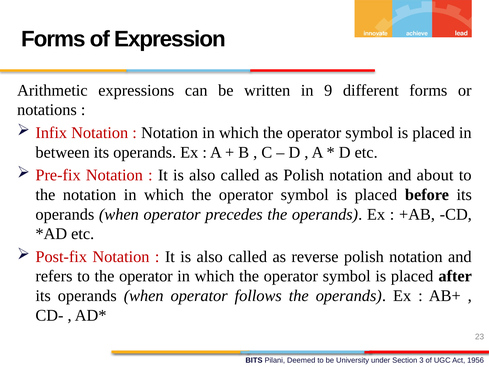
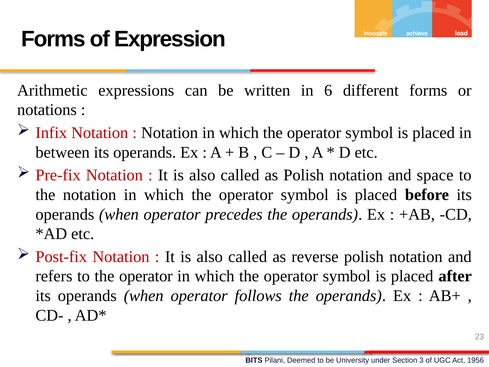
9: 9 -> 6
about: about -> space
